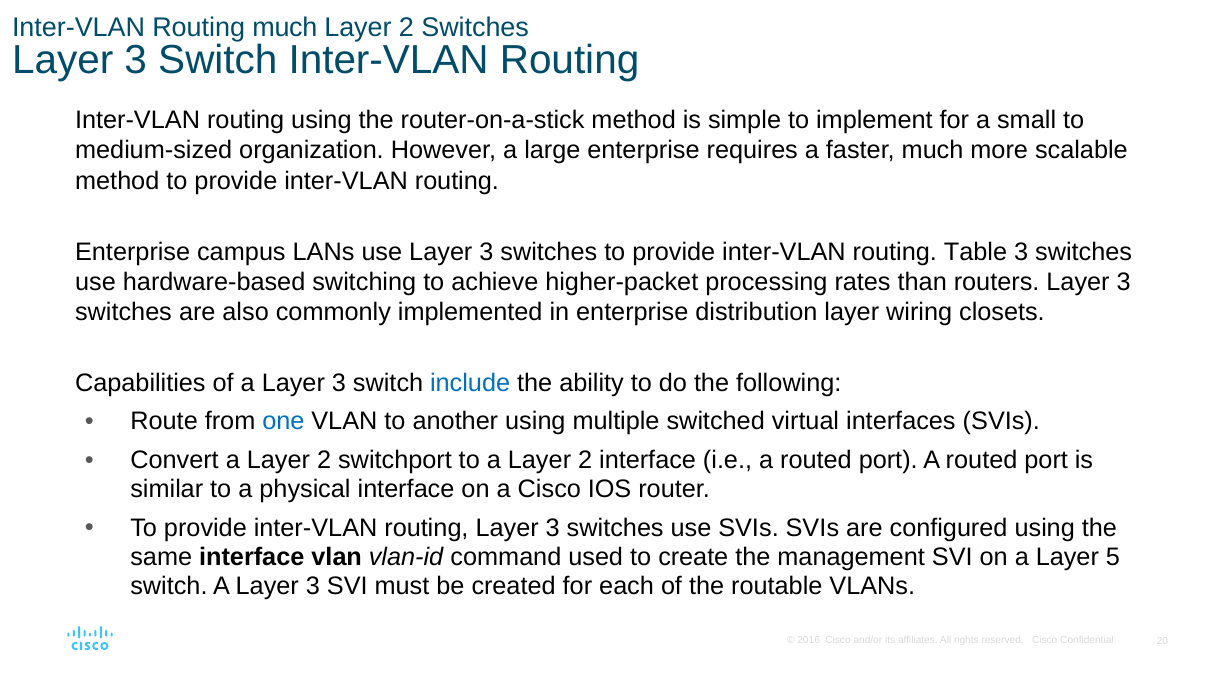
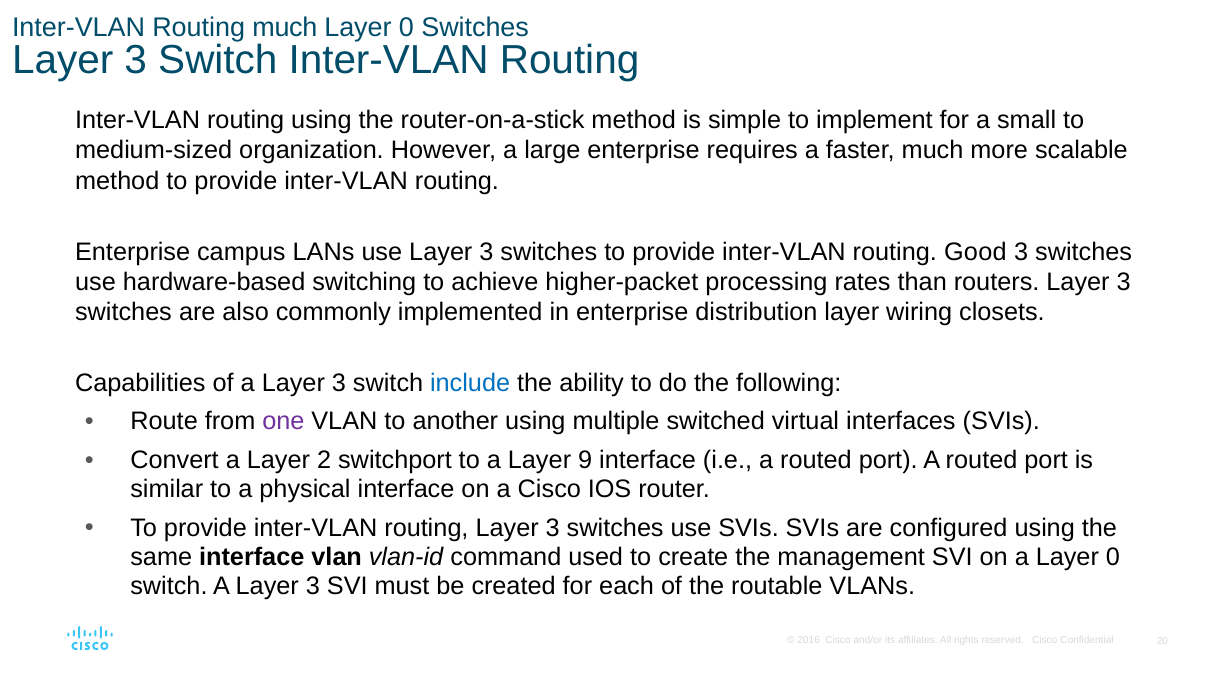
2 at (406, 28): 2 -> 0
Table: Table -> Good
one colour: blue -> purple
to a Layer 2: 2 -> 9
a Layer 5: 5 -> 0
